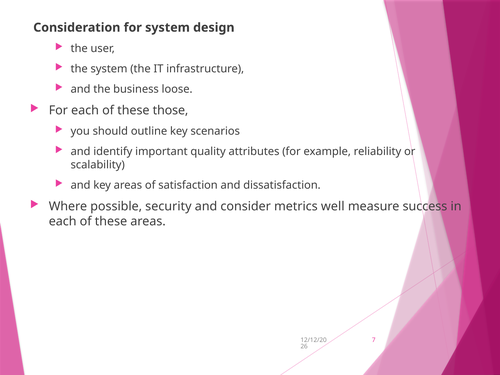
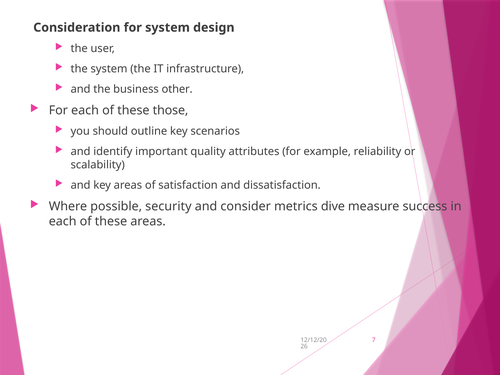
loose: loose -> other
well: well -> dive
